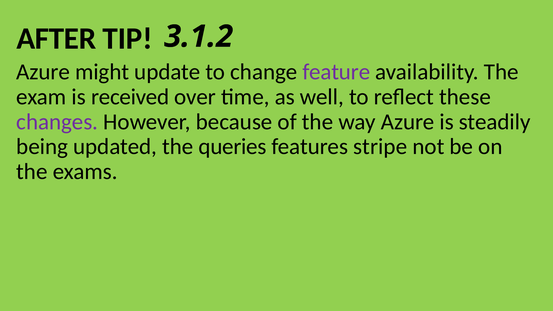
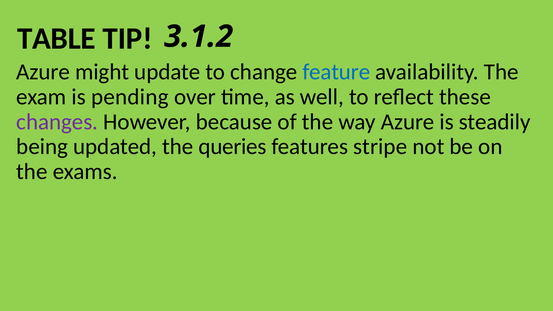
AFTER: AFTER -> TABLE
feature colour: purple -> blue
received: received -> pending
